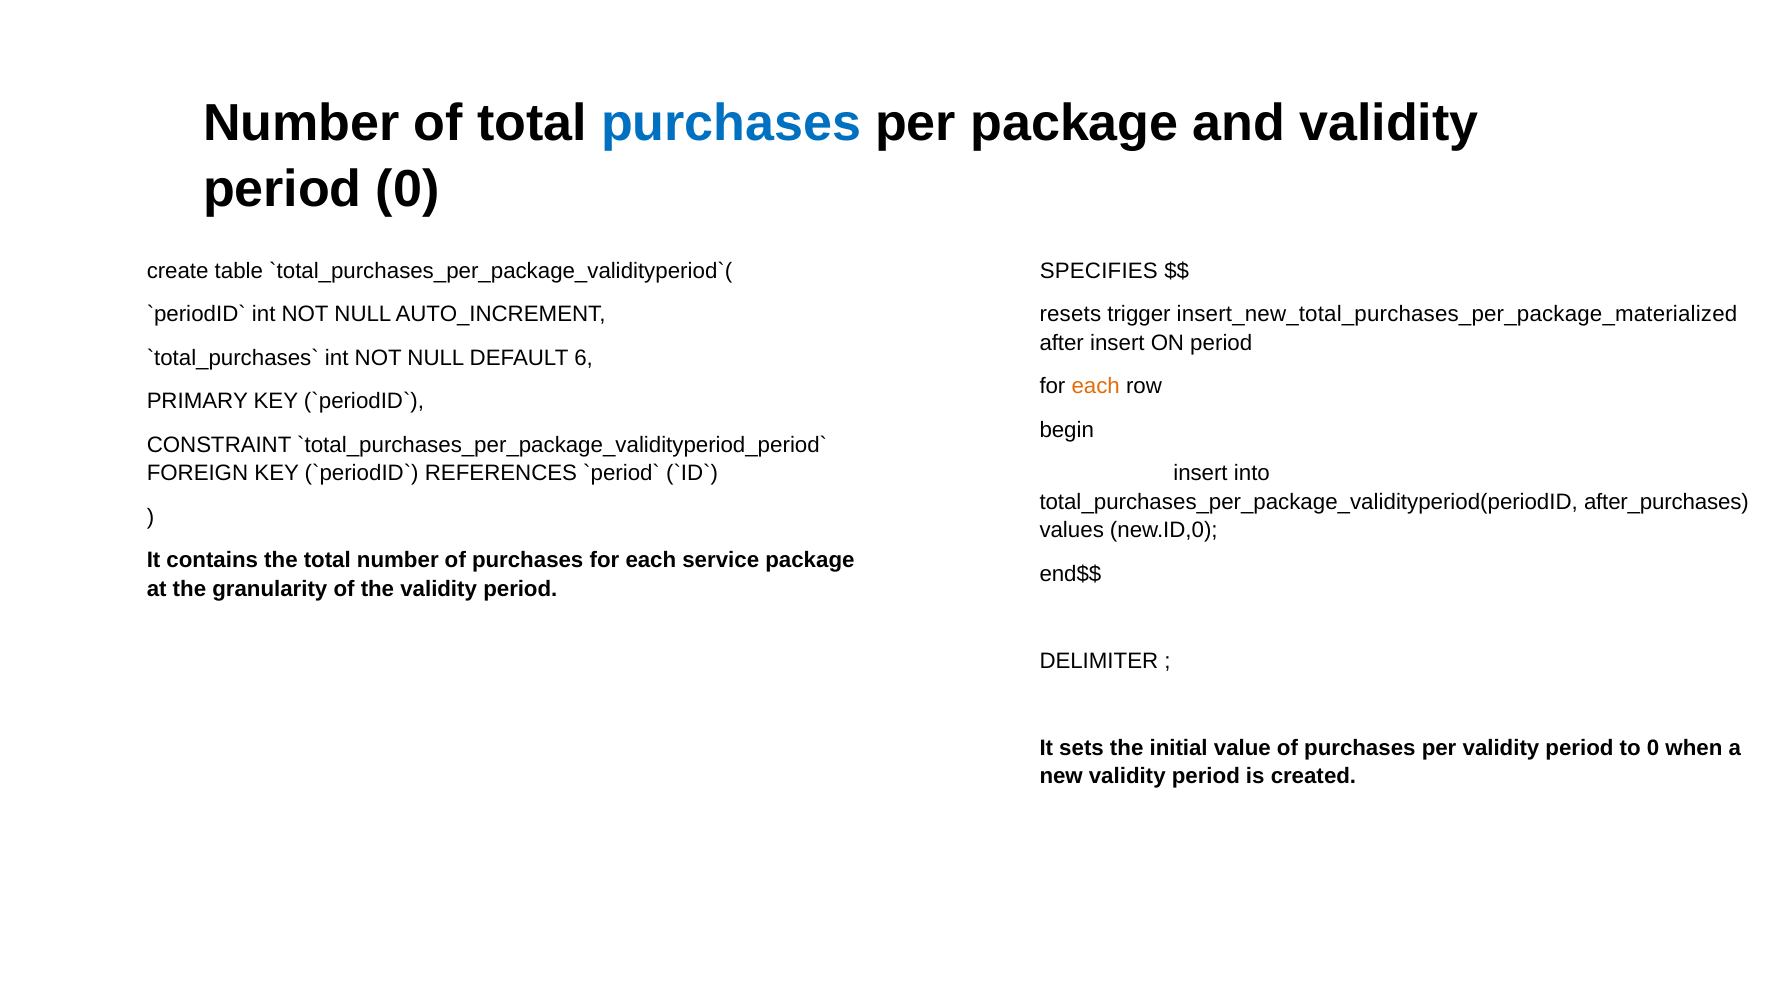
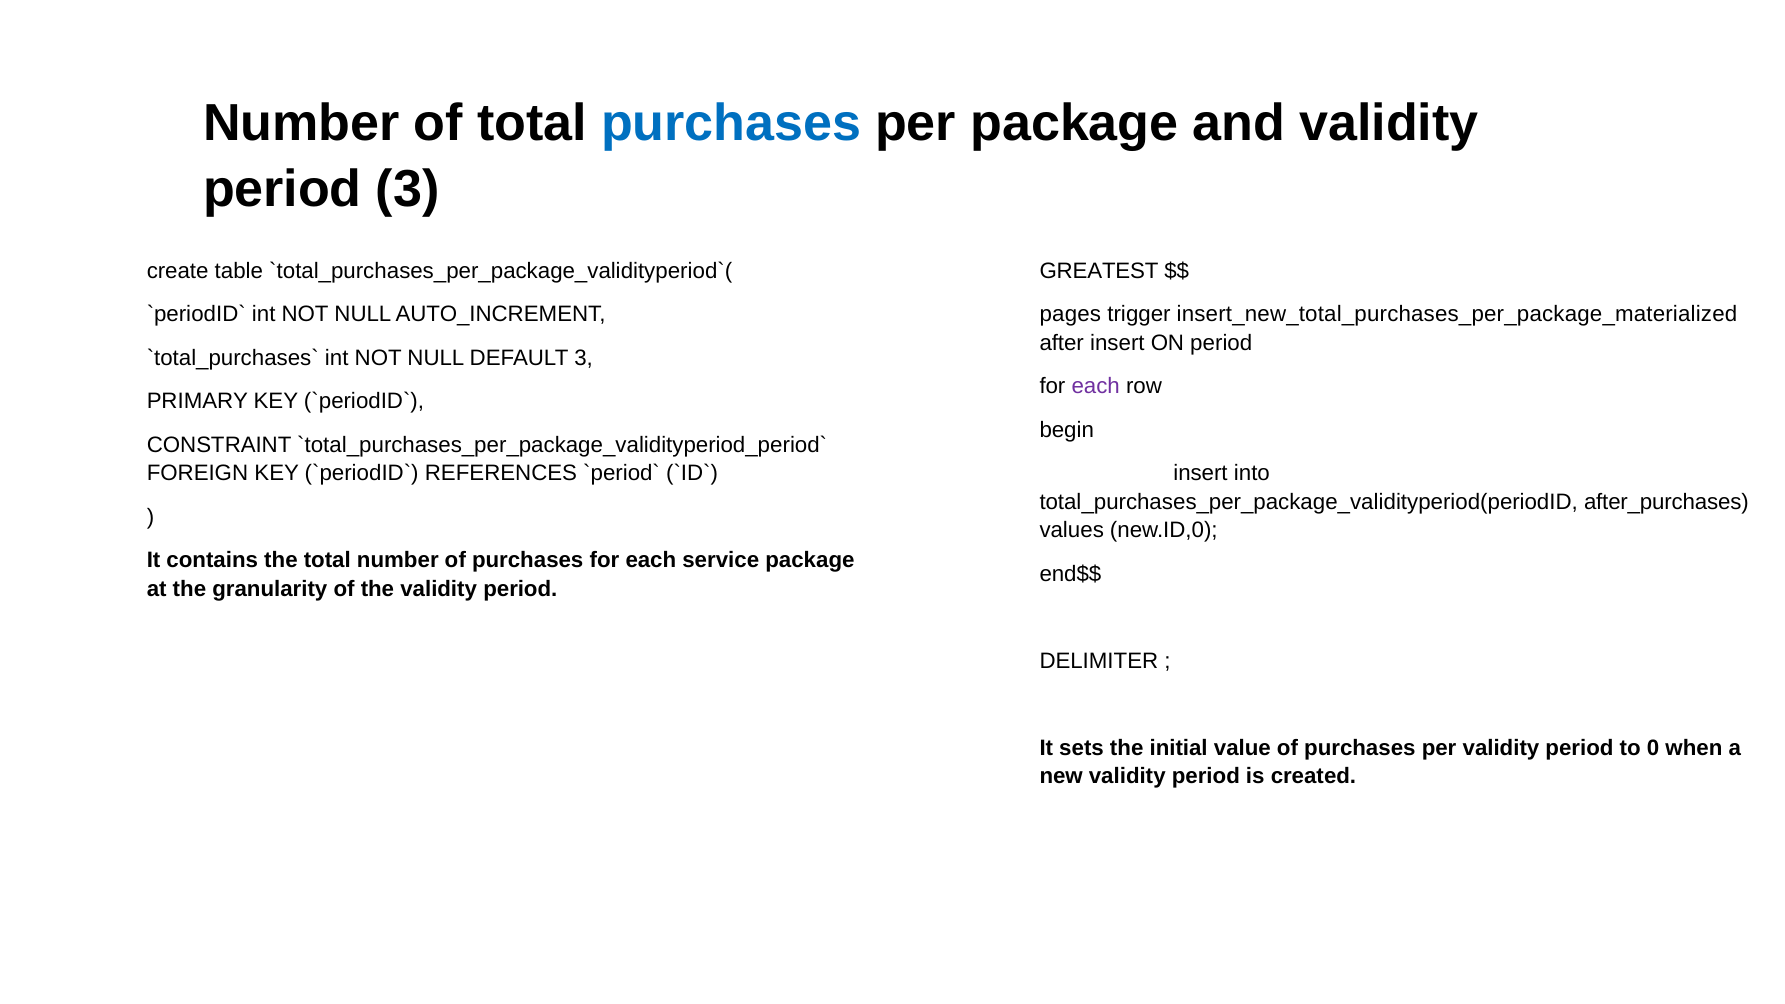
period 0: 0 -> 3
SPECIFIES: SPECIFIES -> GREATEST
resets: resets -> pages
DEFAULT 6: 6 -> 3
each at (1096, 386) colour: orange -> purple
